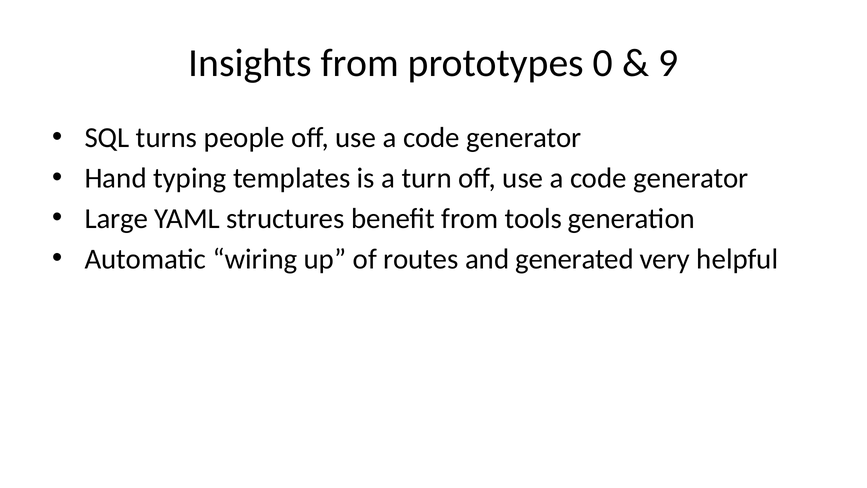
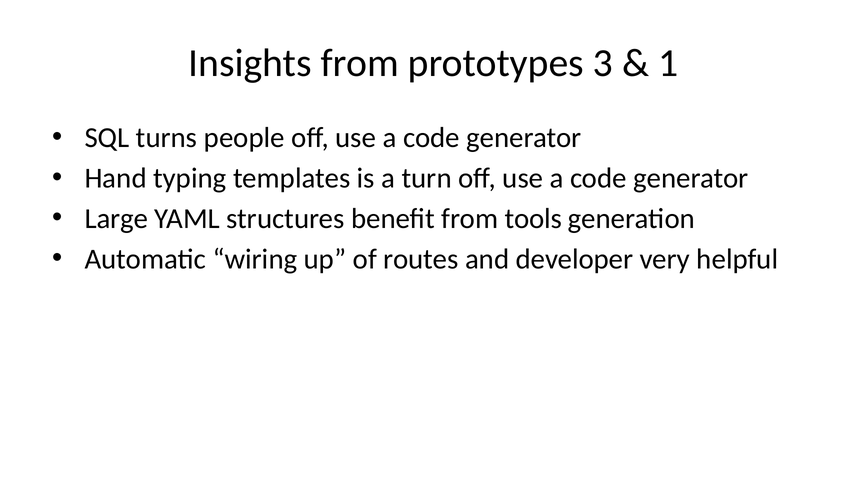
0: 0 -> 3
9: 9 -> 1
generated: generated -> developer
